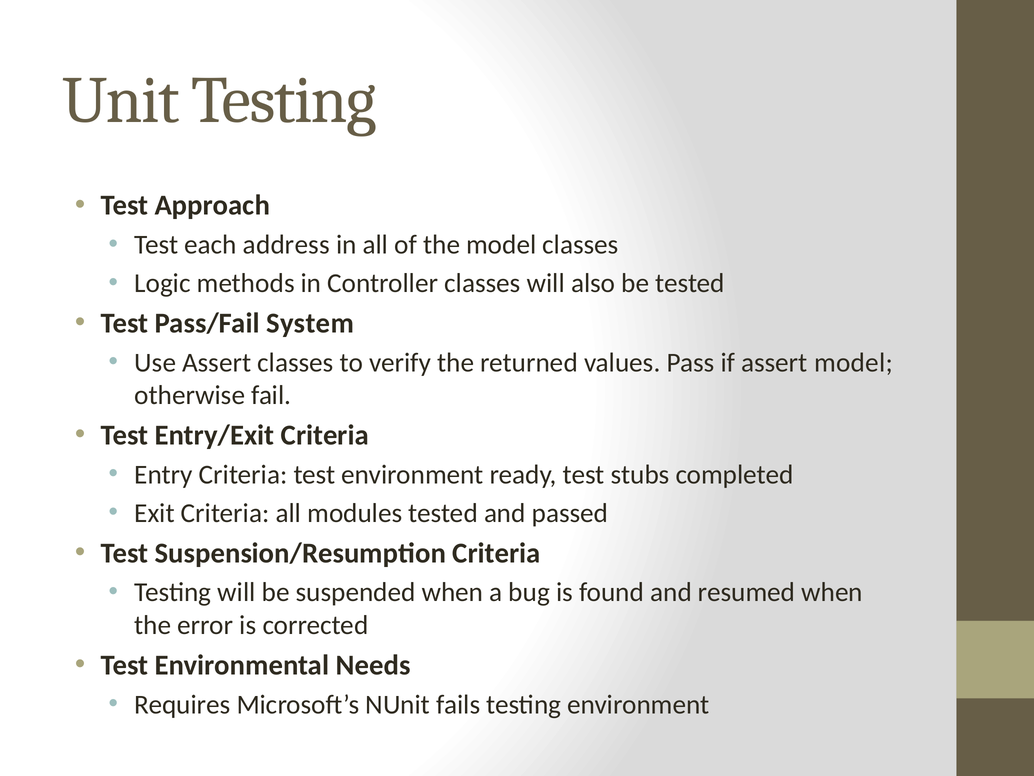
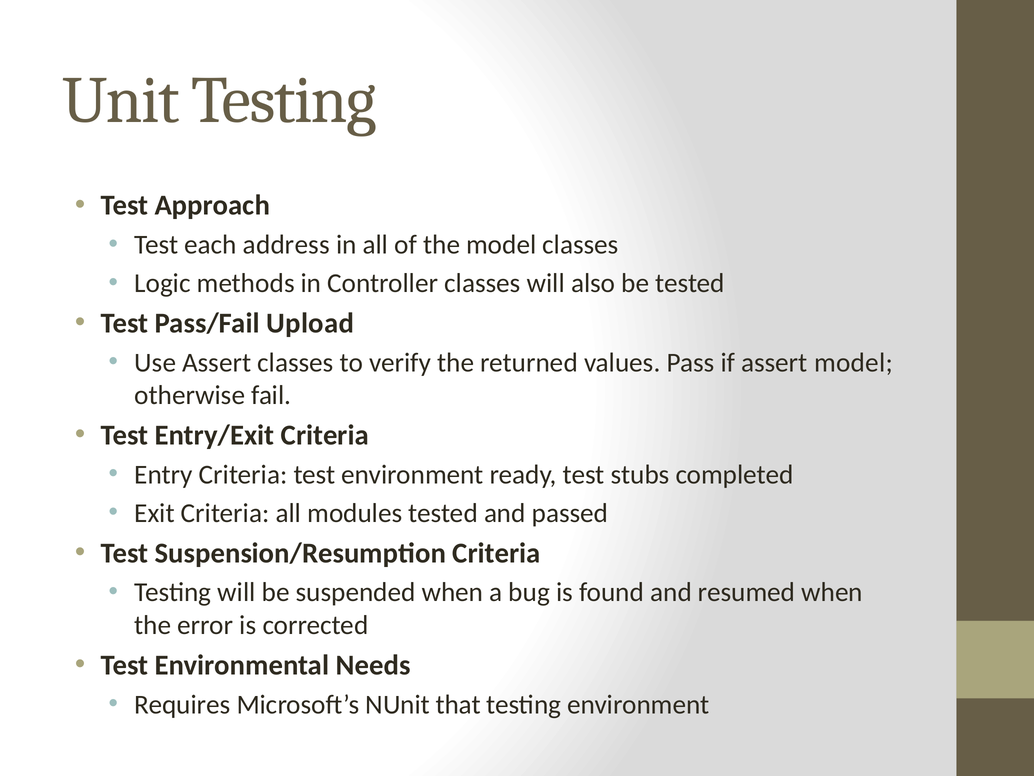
System: System -> Upload
fails: fails -> that
